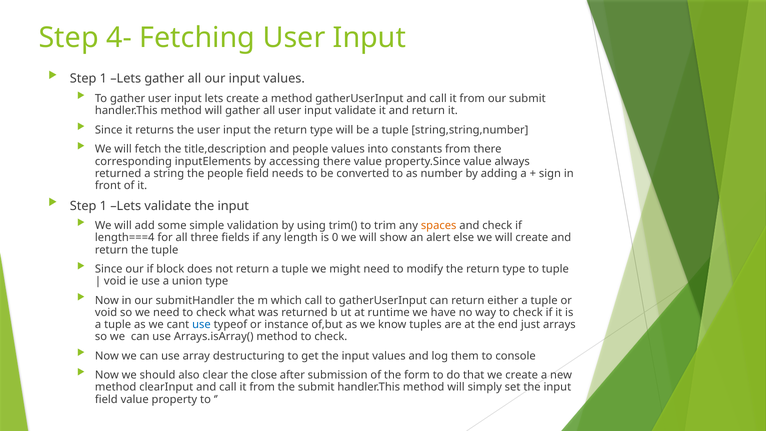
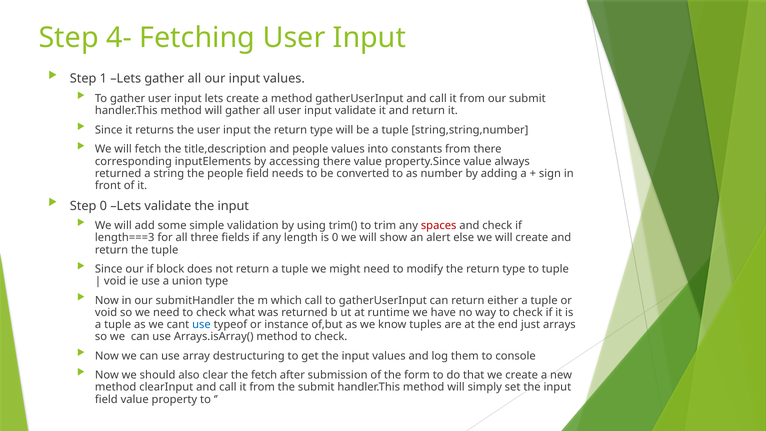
1 at (103, 206): 1 -> 0
spaces colour: orange -> red
length===4: length===4 -> length===3
the close: close -> fetch
